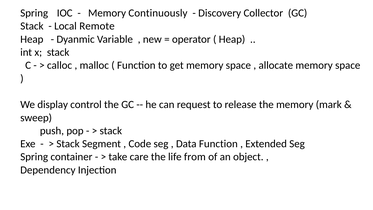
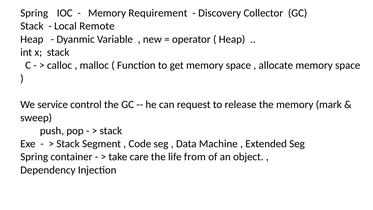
Continuously: Continuously -> Requirement
display: display -> service
Data Function: Function -> Machine
